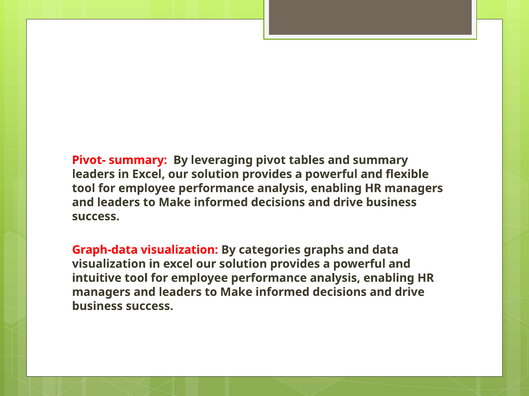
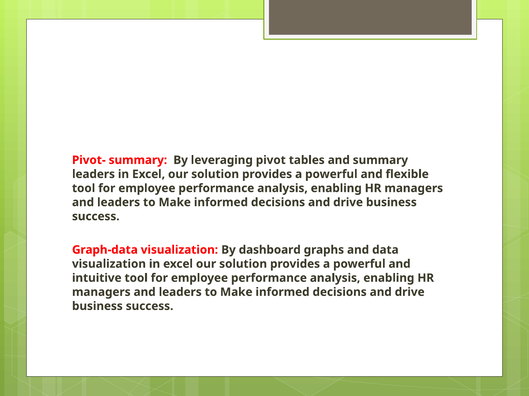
categories: categories -> dashboard
